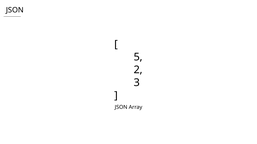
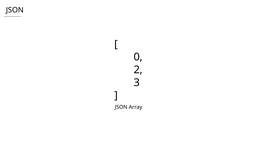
5: 5 -> 0
